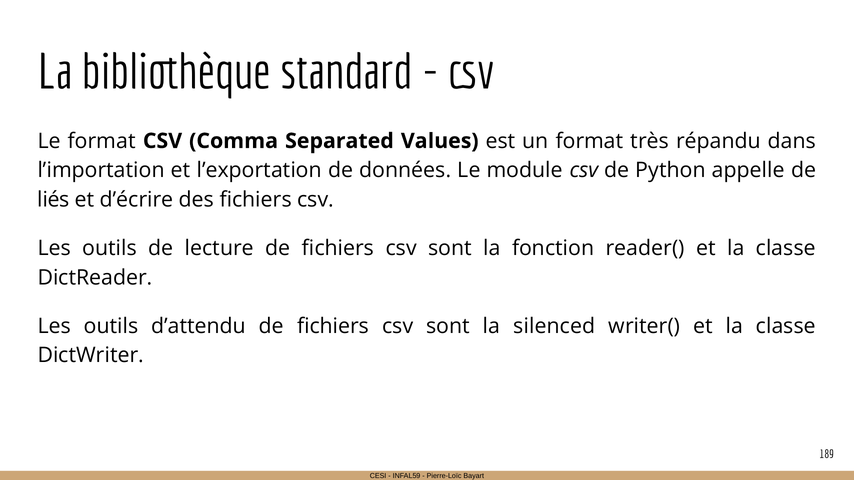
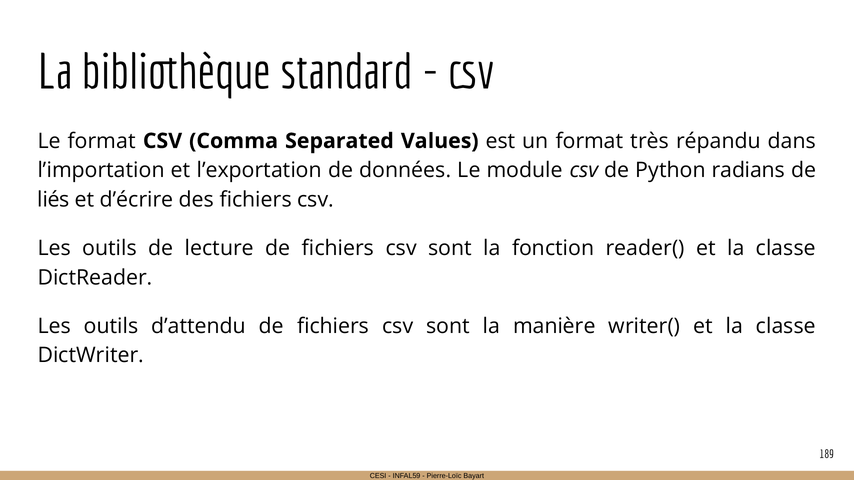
appelle: appelle -> radians
silenced: silenced -> manière
